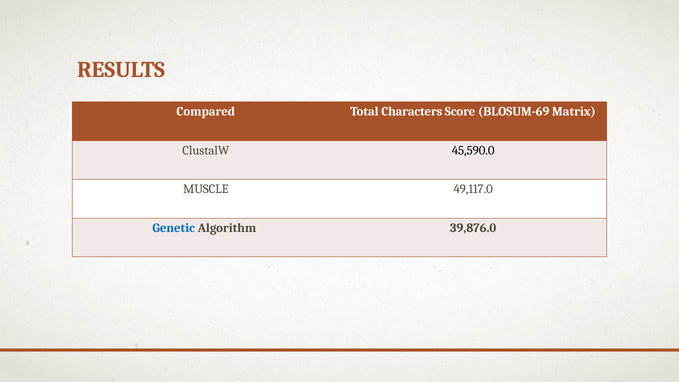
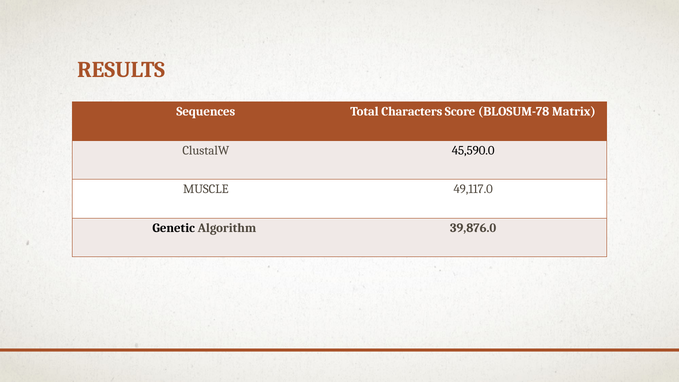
Compared: Compared -> Sequences
BLOSUM-69: BLOSUM-69 -> BLOSUM-78
Genetic colour: blue -> black
